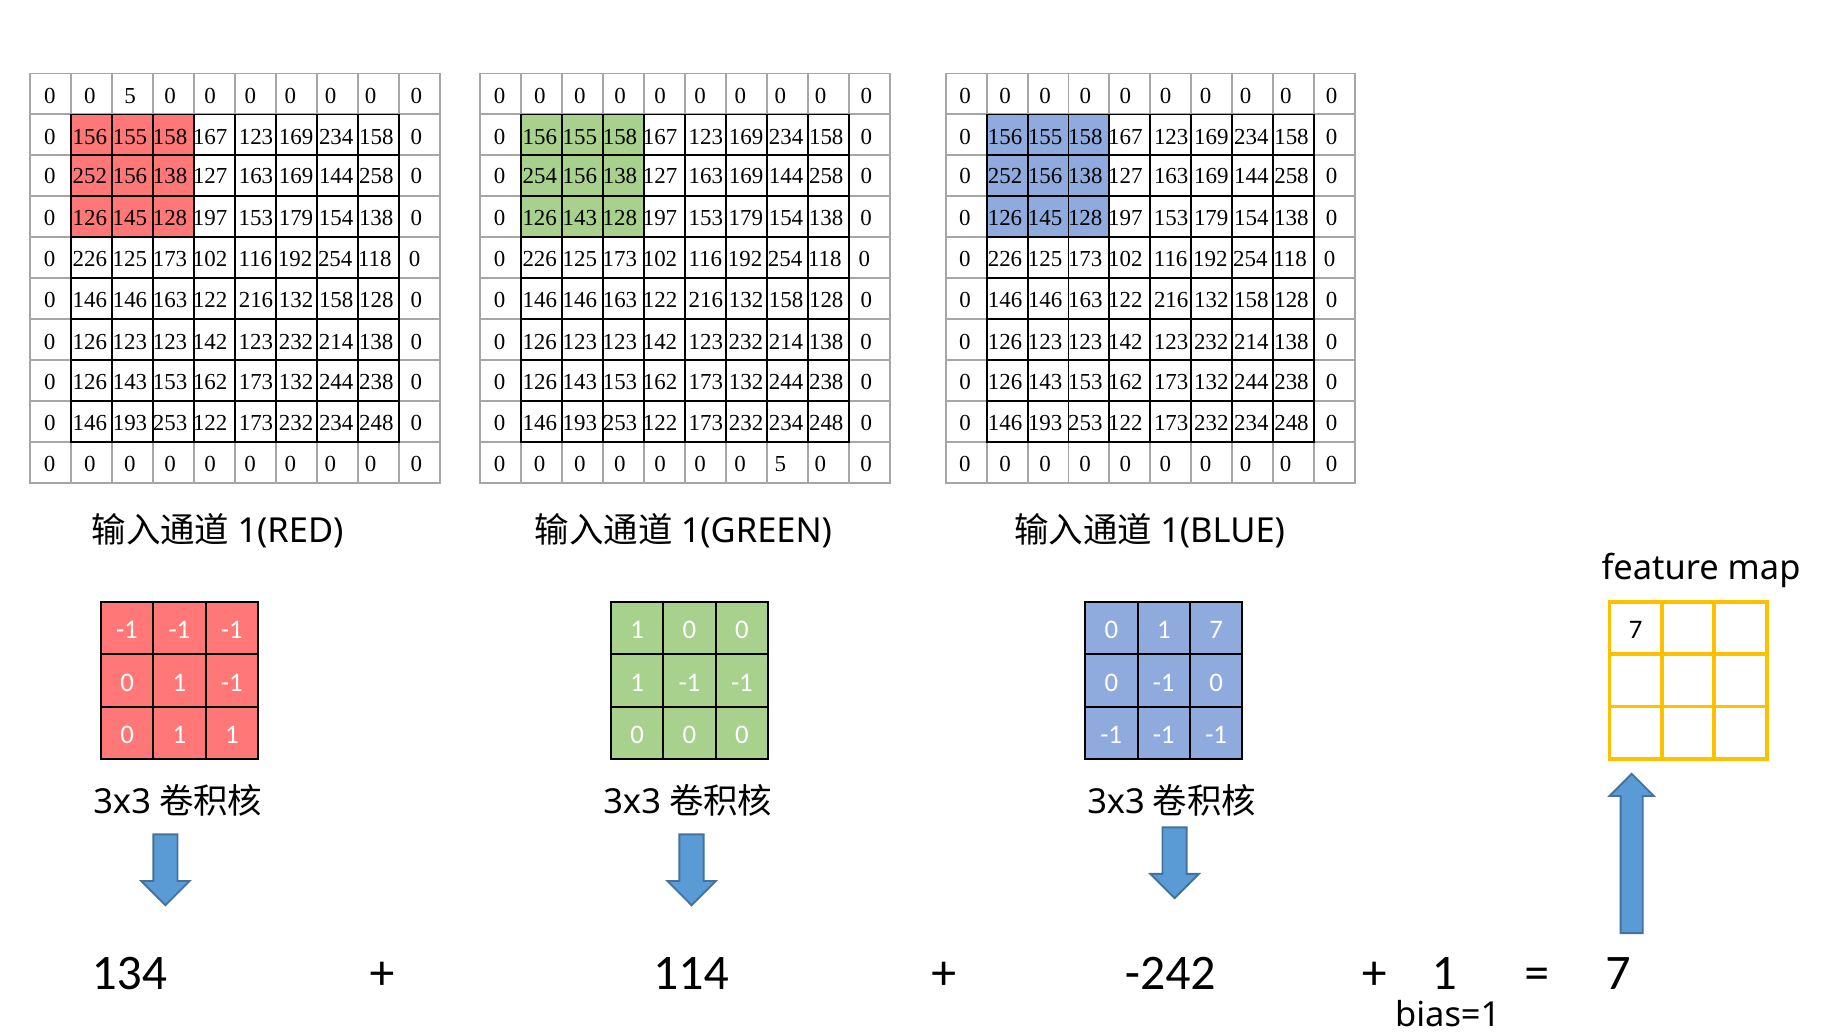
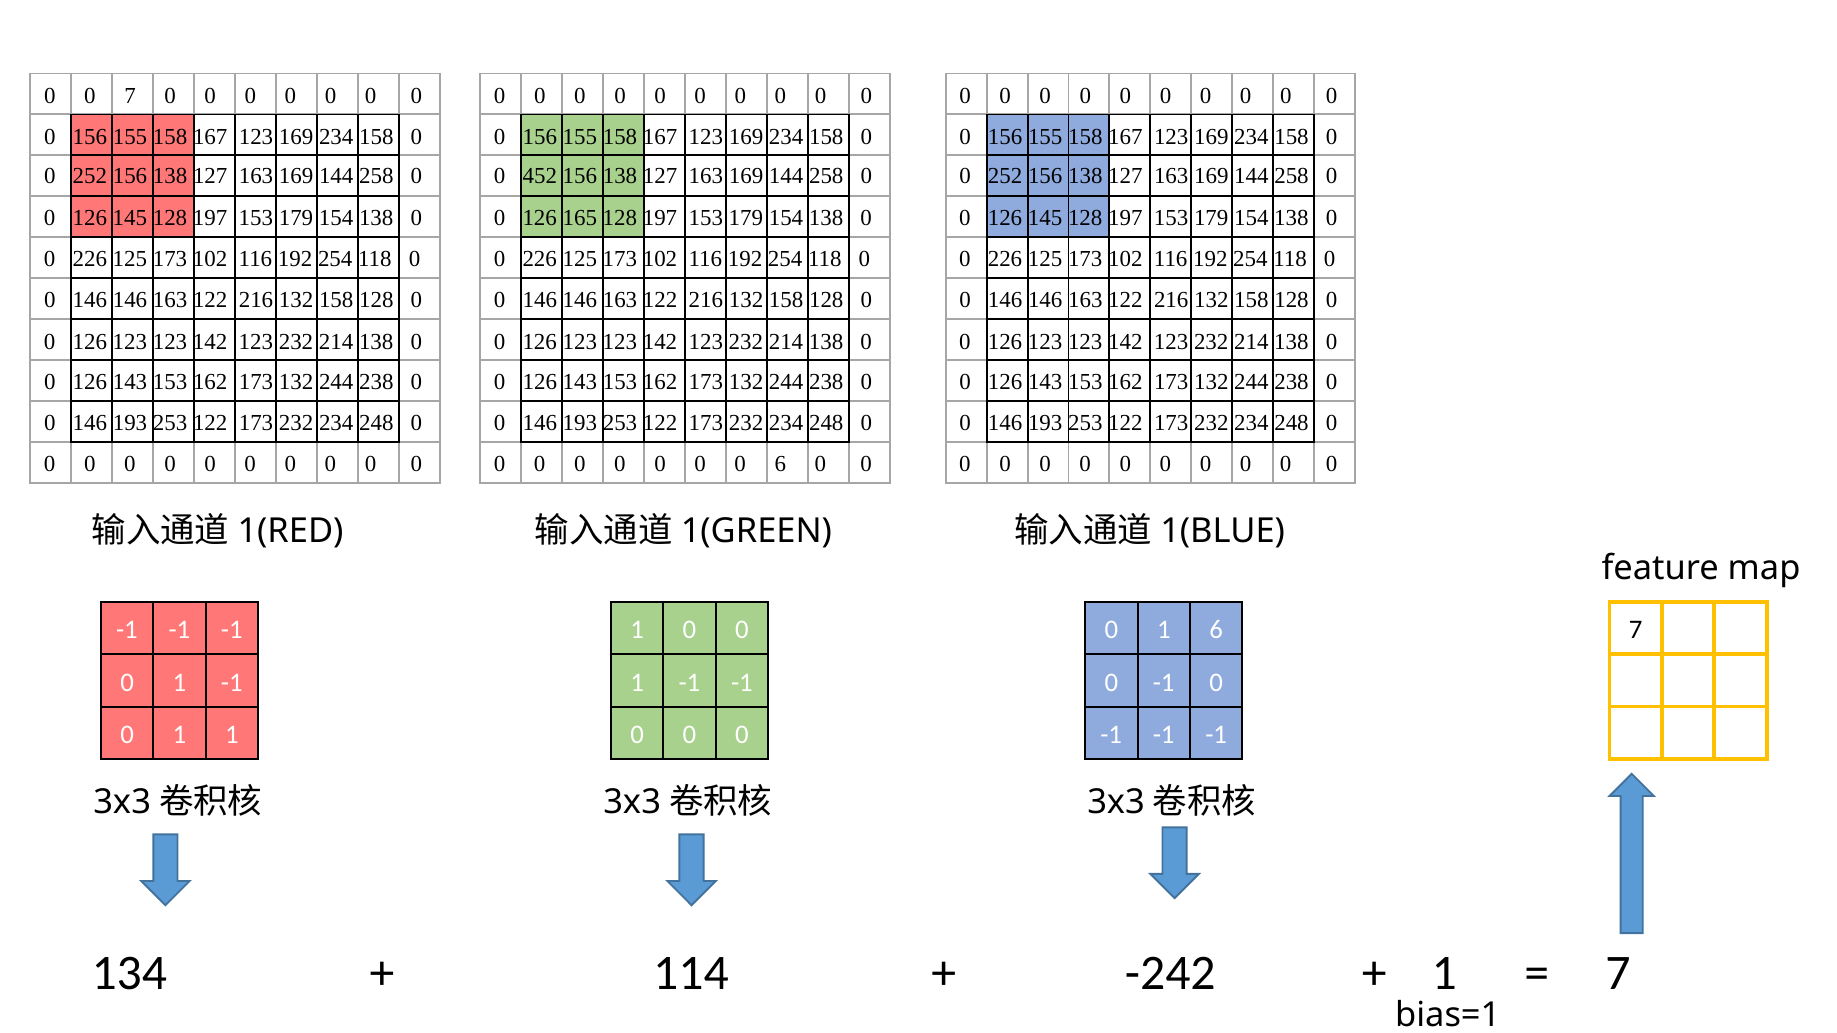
5 at (130, 96): 5 -> 7
0 254: 254 -> 452
143 at (580, 218): 143 -> 165
0 0 0 5: 5 -> 6
1 7: 7 -> 6
